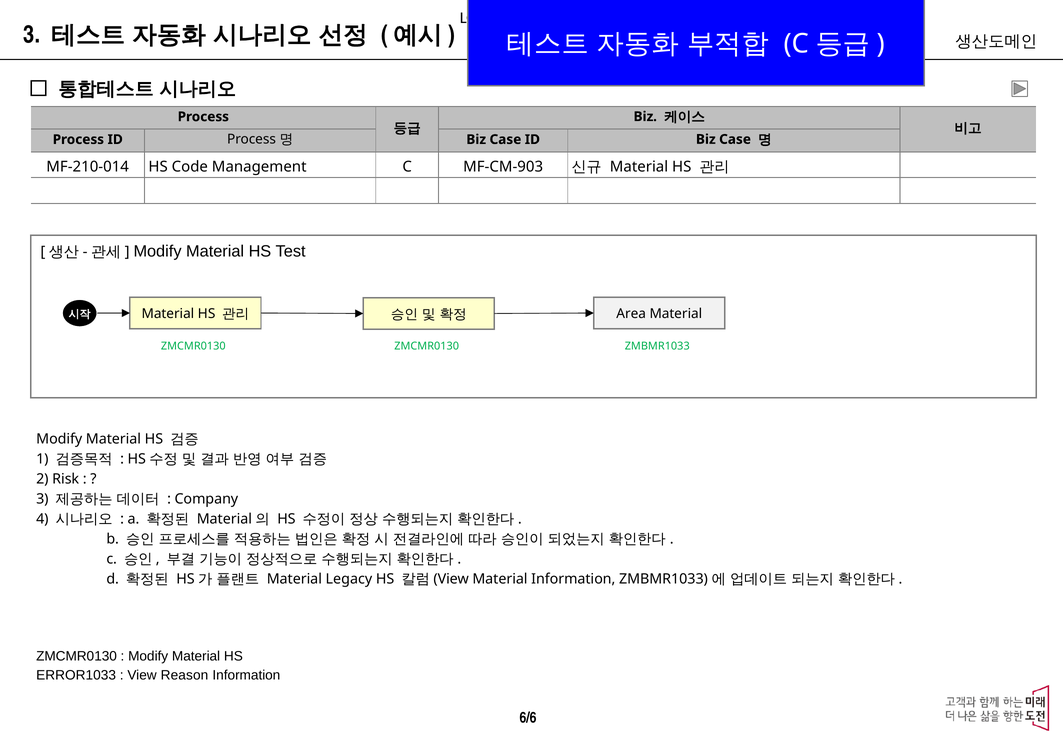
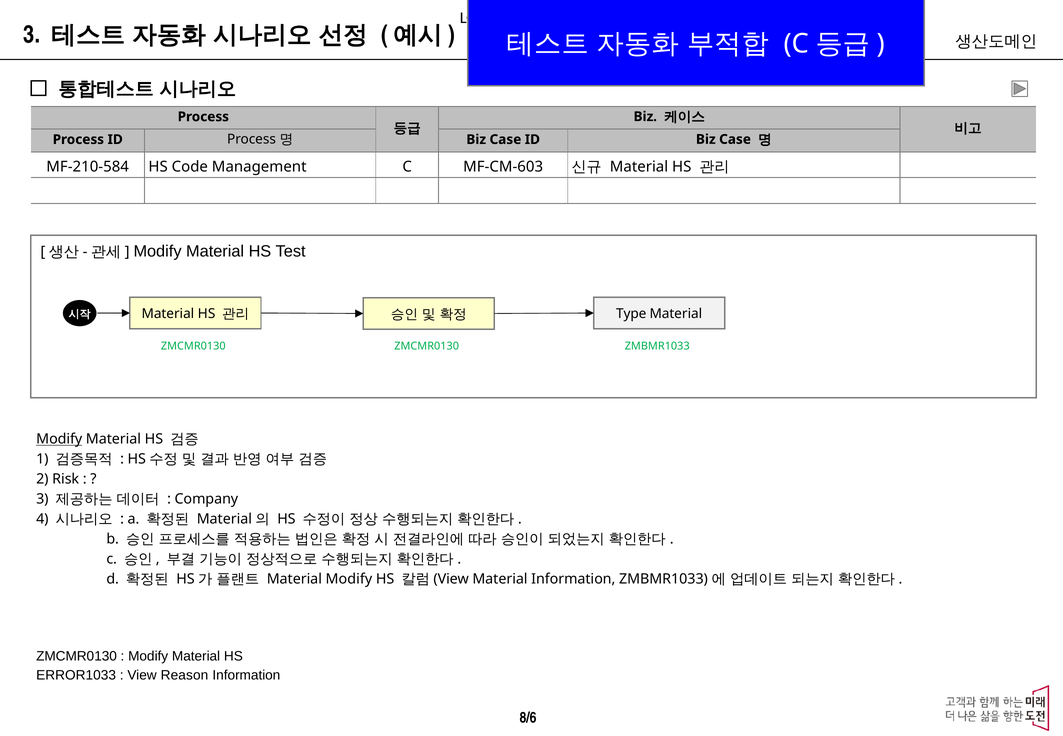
MF-210-014: MF-210-014 -> MF-210-584
MF-CM-903: MF-CM-903 -> MF-CM-603
Area: Area -> Type
Modify at (59, 439) underline: none -> present
Material Legacy: Legacy -> Modify
6/6: 6/6 -> 8/6
